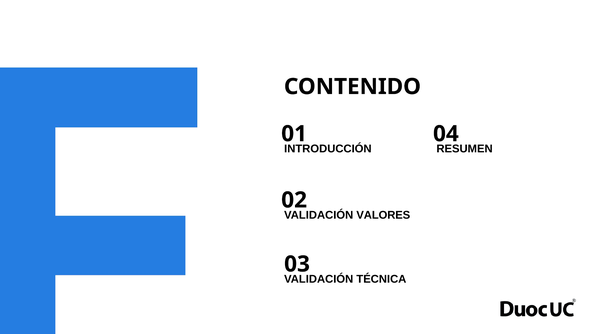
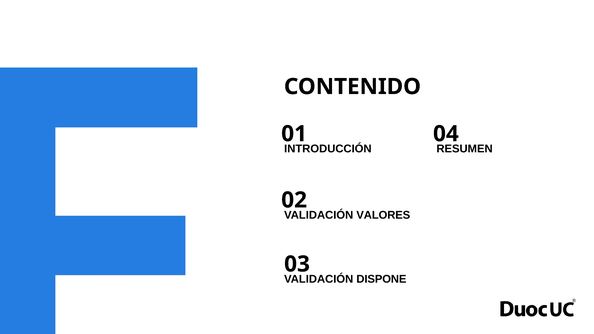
TÉCNICA: TÉCNICA -> DISPONE
